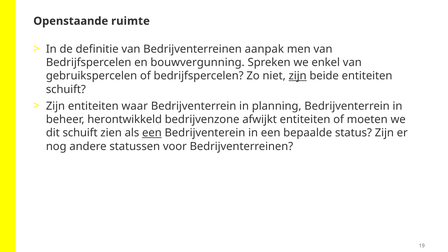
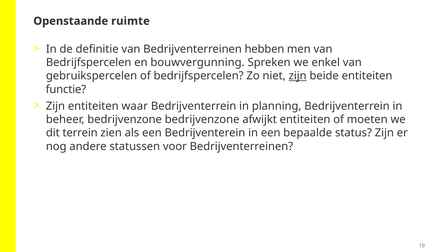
aanpak: aanpak -> hebben
schuift at (66, 89): schuift -> functie
beheer herontwikkeld: herontwikkeld -> bedrijvenzone
dit schuift: schuift -> terrein
een at (152, 133) underline: present -> none
